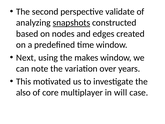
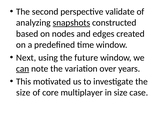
makes: makes -> future
can underline: none -> present
also at (23, 92): also -> size
in will: will -> size
